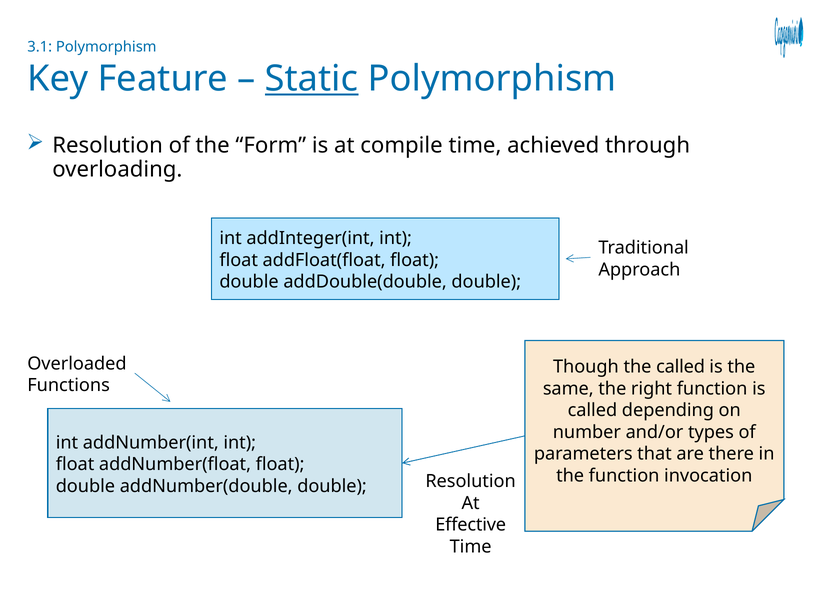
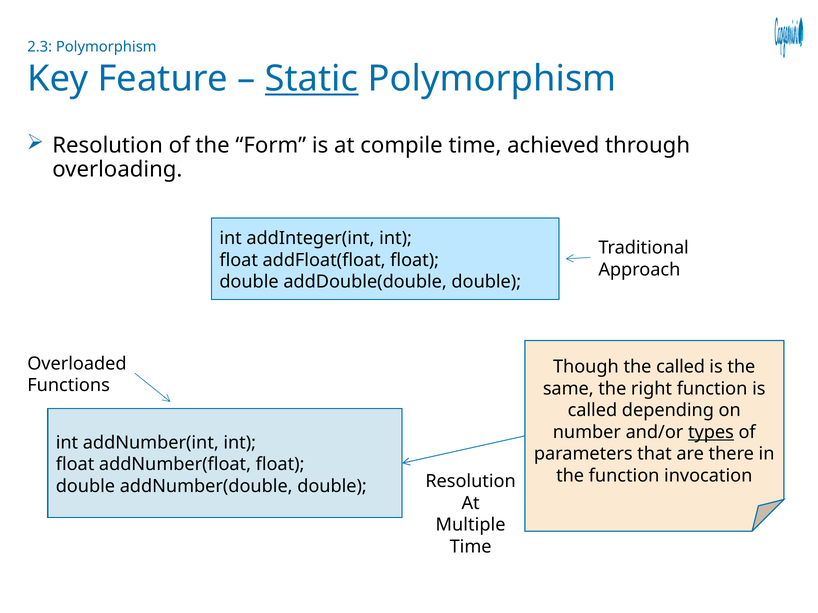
3.1: 3.1 -> 2.3
types underline: none -> present
Effective: Effective -> Multiple
